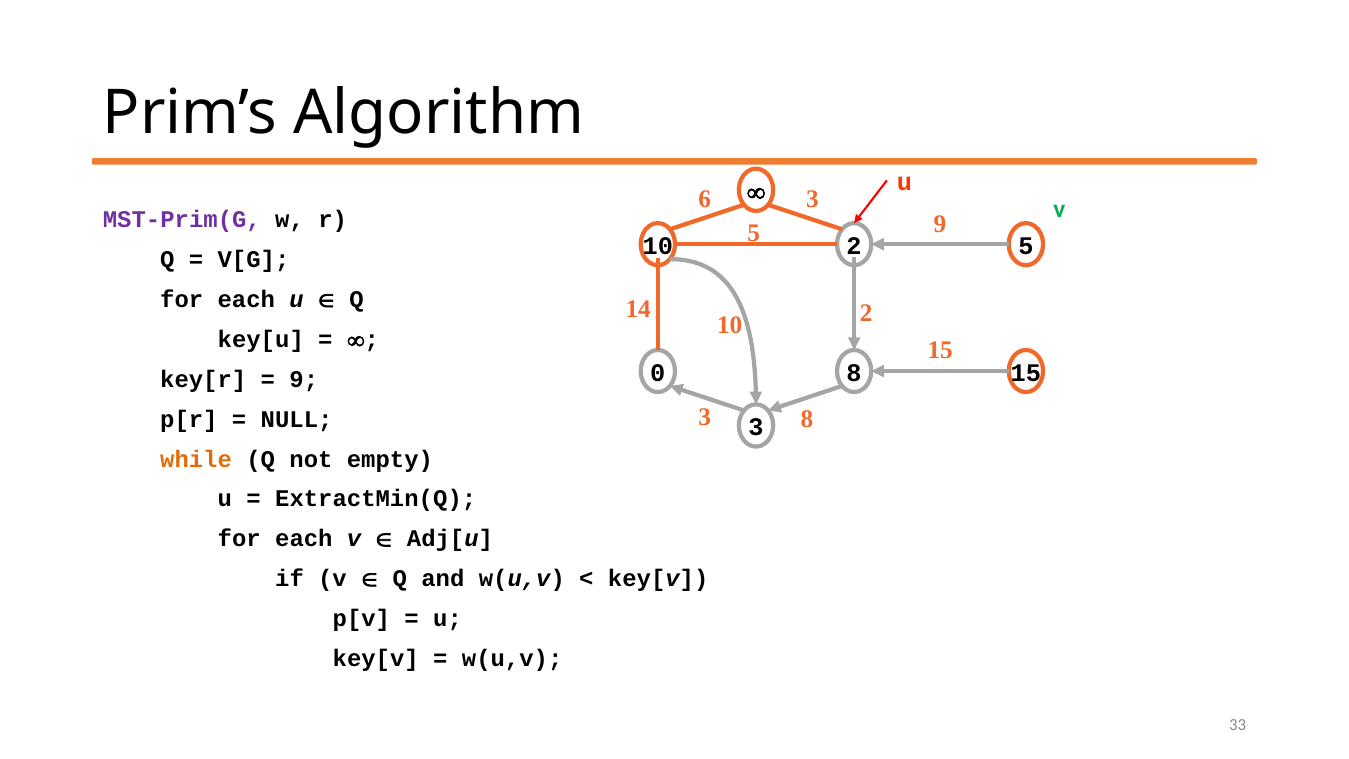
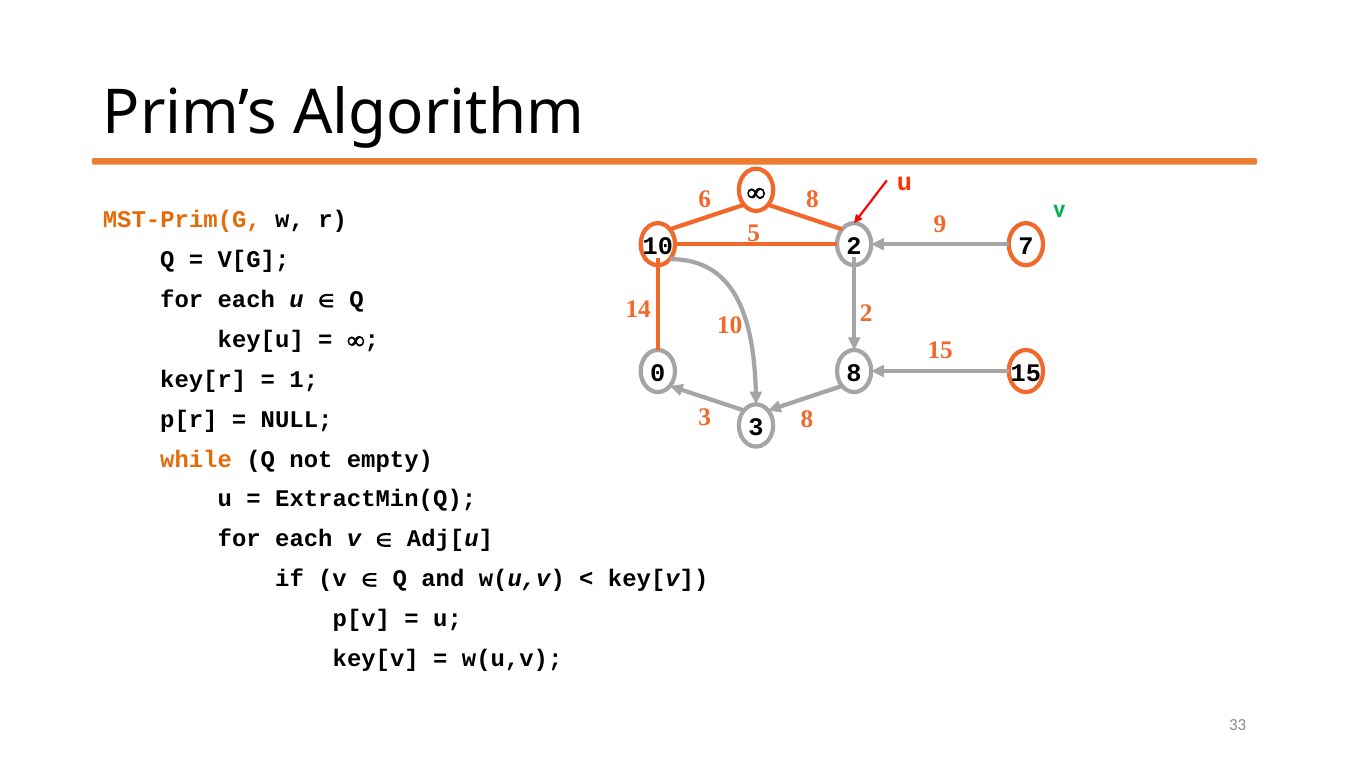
6 3: 3 -> 8
MST-Prim(G colour: purple -> orange
5 at (1026, 246): 5 -> 7
9 at (304, 379): 9 -> 1
